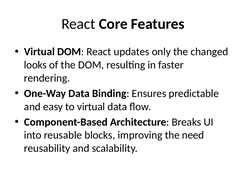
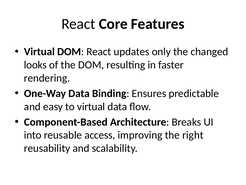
blocks: blocks -> access
need: need -> right
